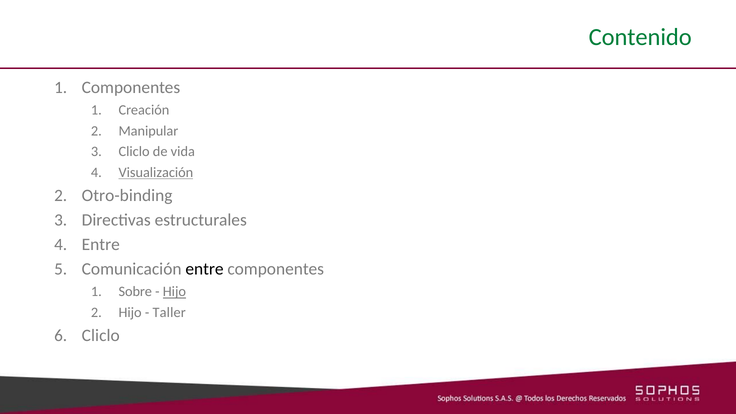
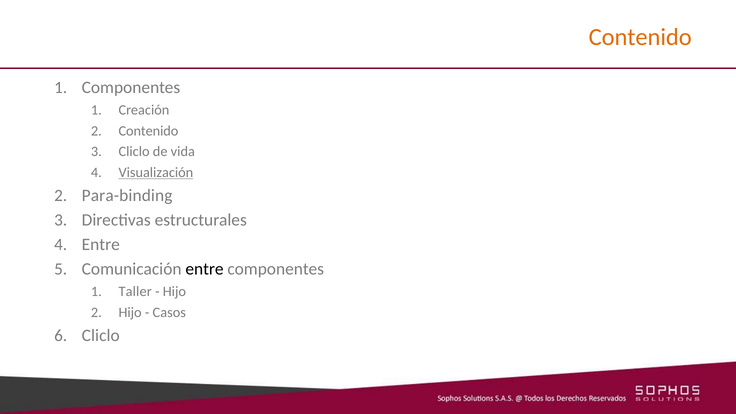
Contenido at (640, 37) colour: green -> orange
Manipular at (148, 131): Manipular -> Contenido
Otro-binding: Otro-binding -> Para-binding
Sobre: Sobre -> Taller
Hijo at (174, 292) underline: present -> none
Taller: Taller -> Casos
